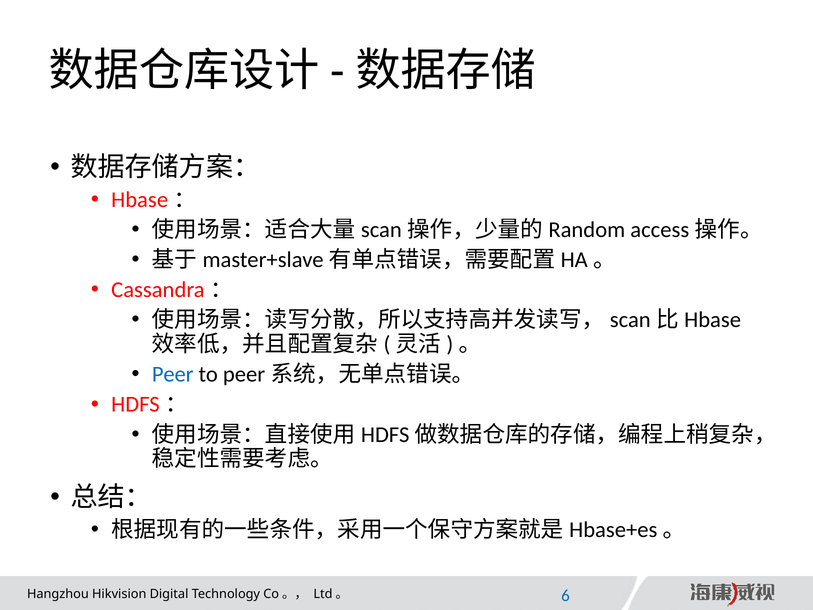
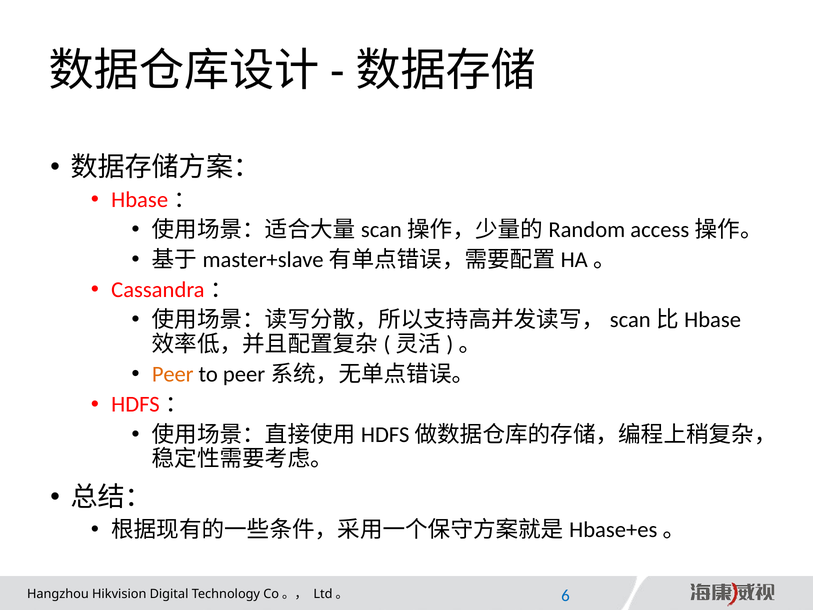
Peer colour: blue -> orange
